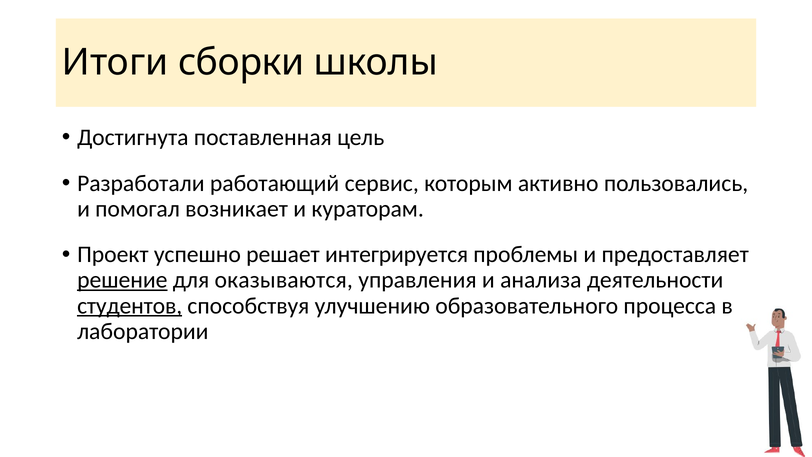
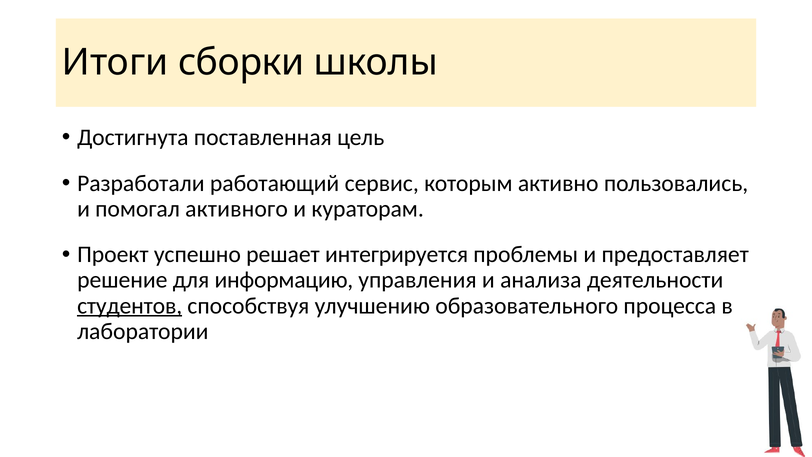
возникает: возникает -> активного
решение underline: present -> none
оказываются: оказываются -> информацию
